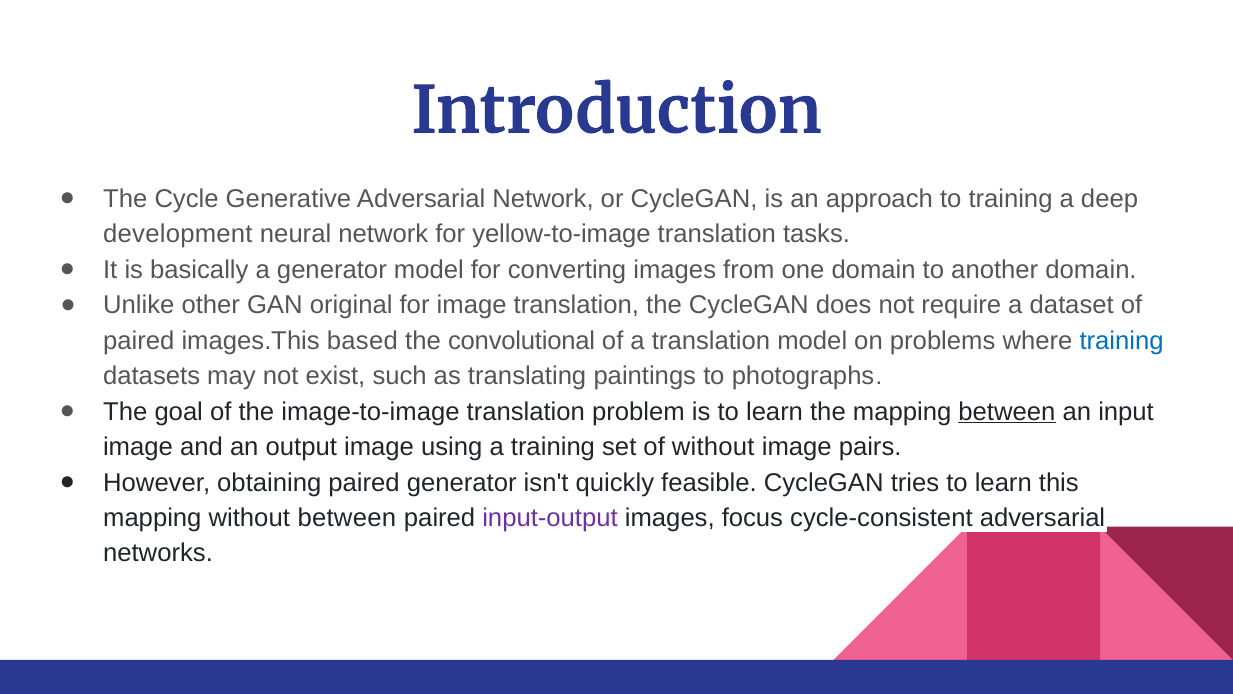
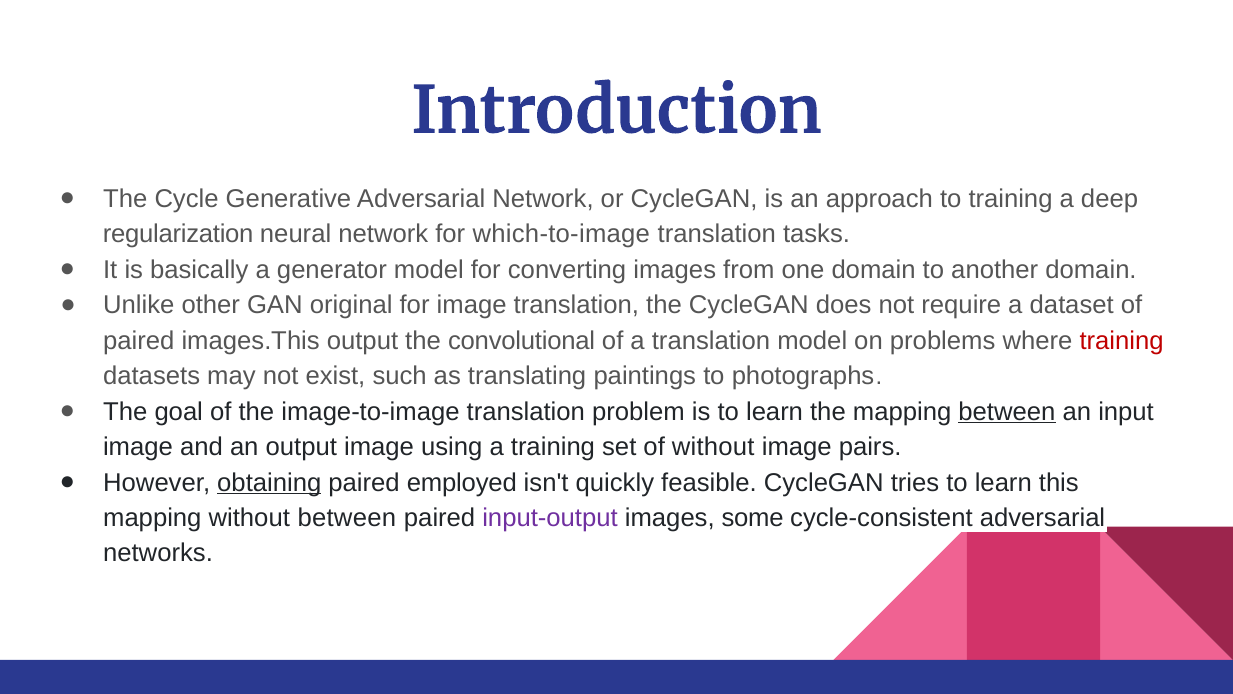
development: development -> regularization
yellow-to-image: yellow-to-image -> which-to-image
images.This based: based -> output
training at (1122, 341) colour: blue -> red
obtaining underline: none -> present
paired generator: generator -> employed
focus: focus -> some
